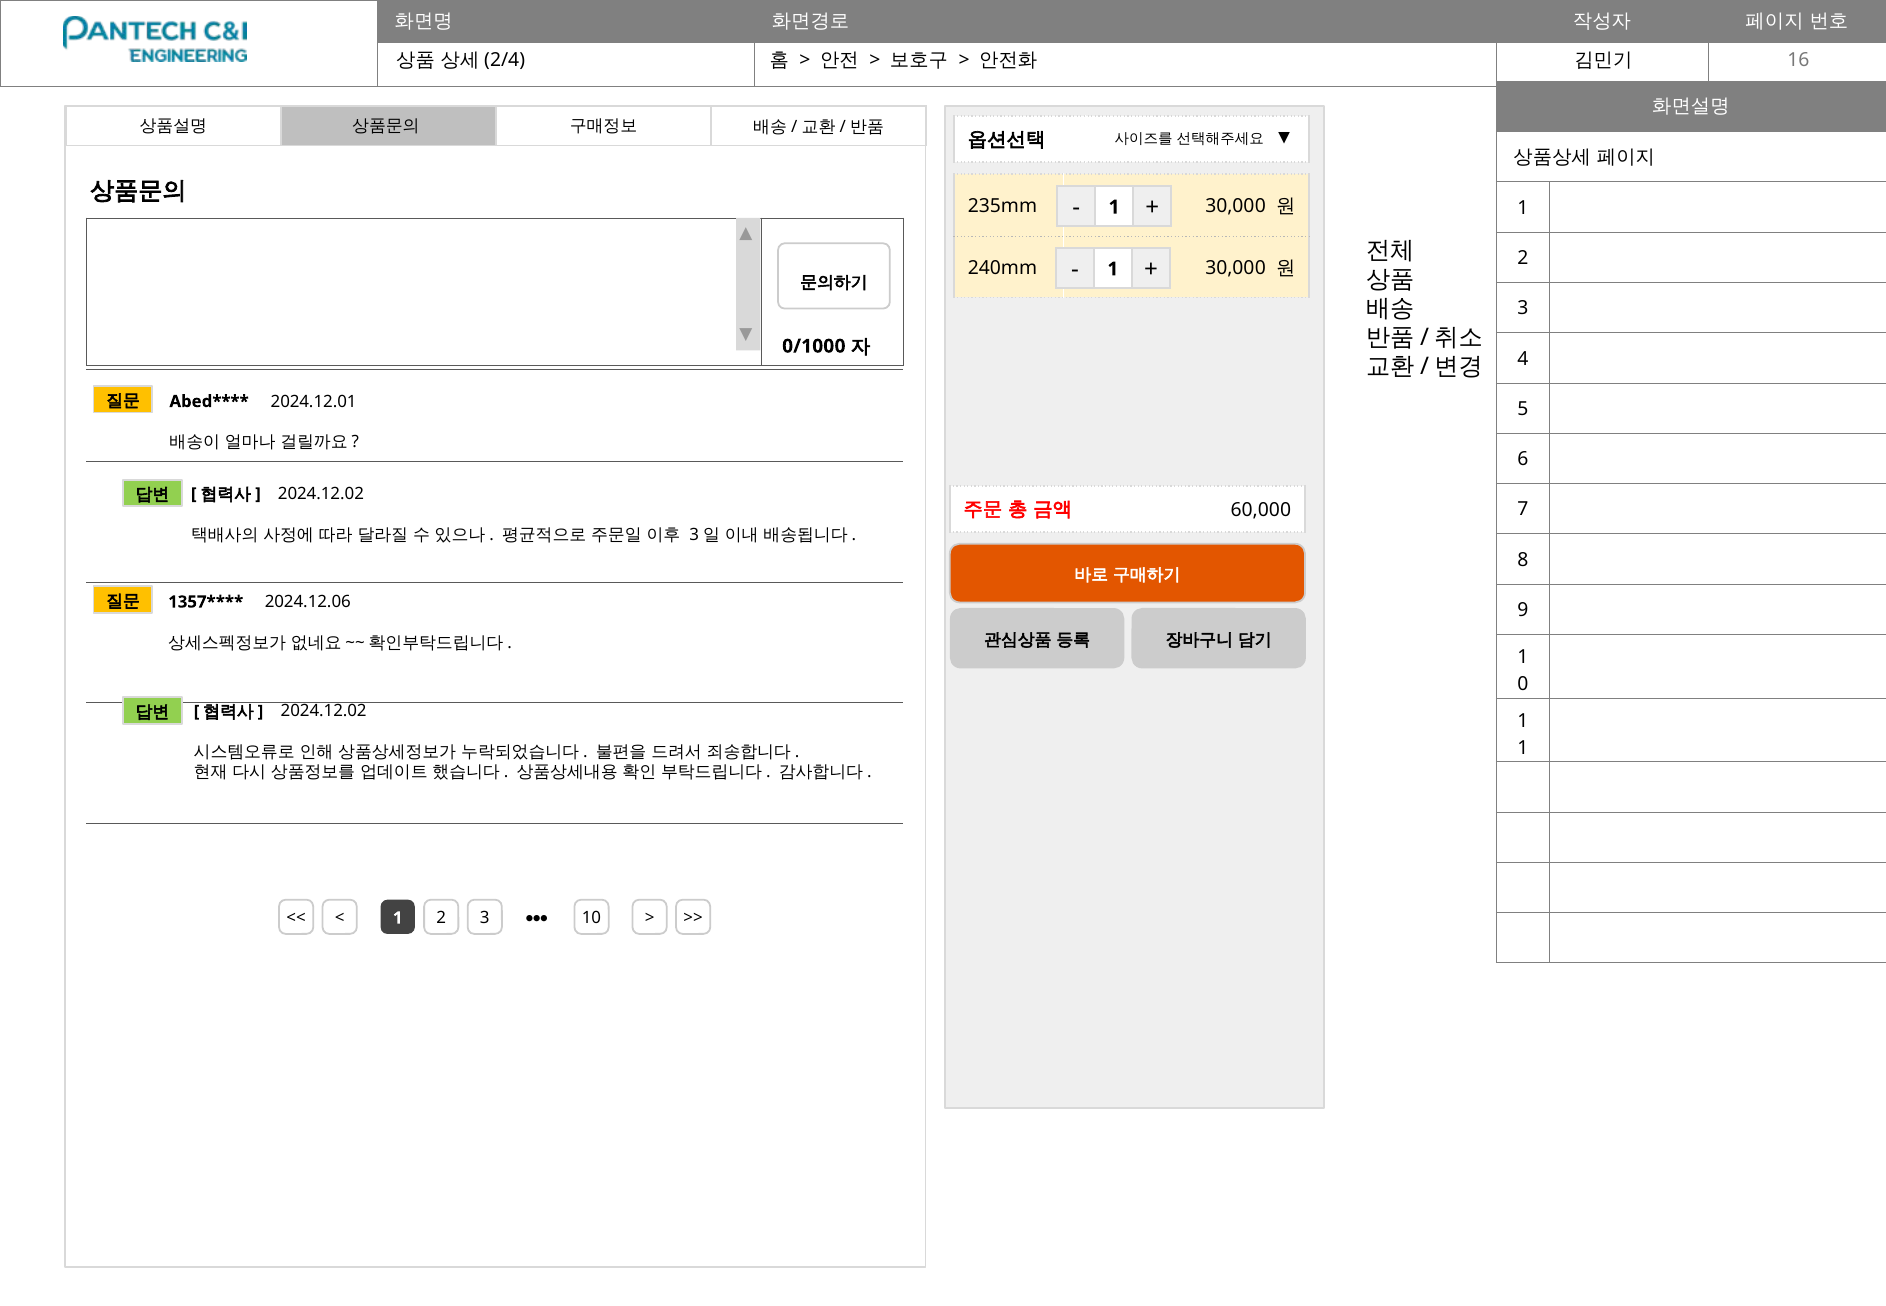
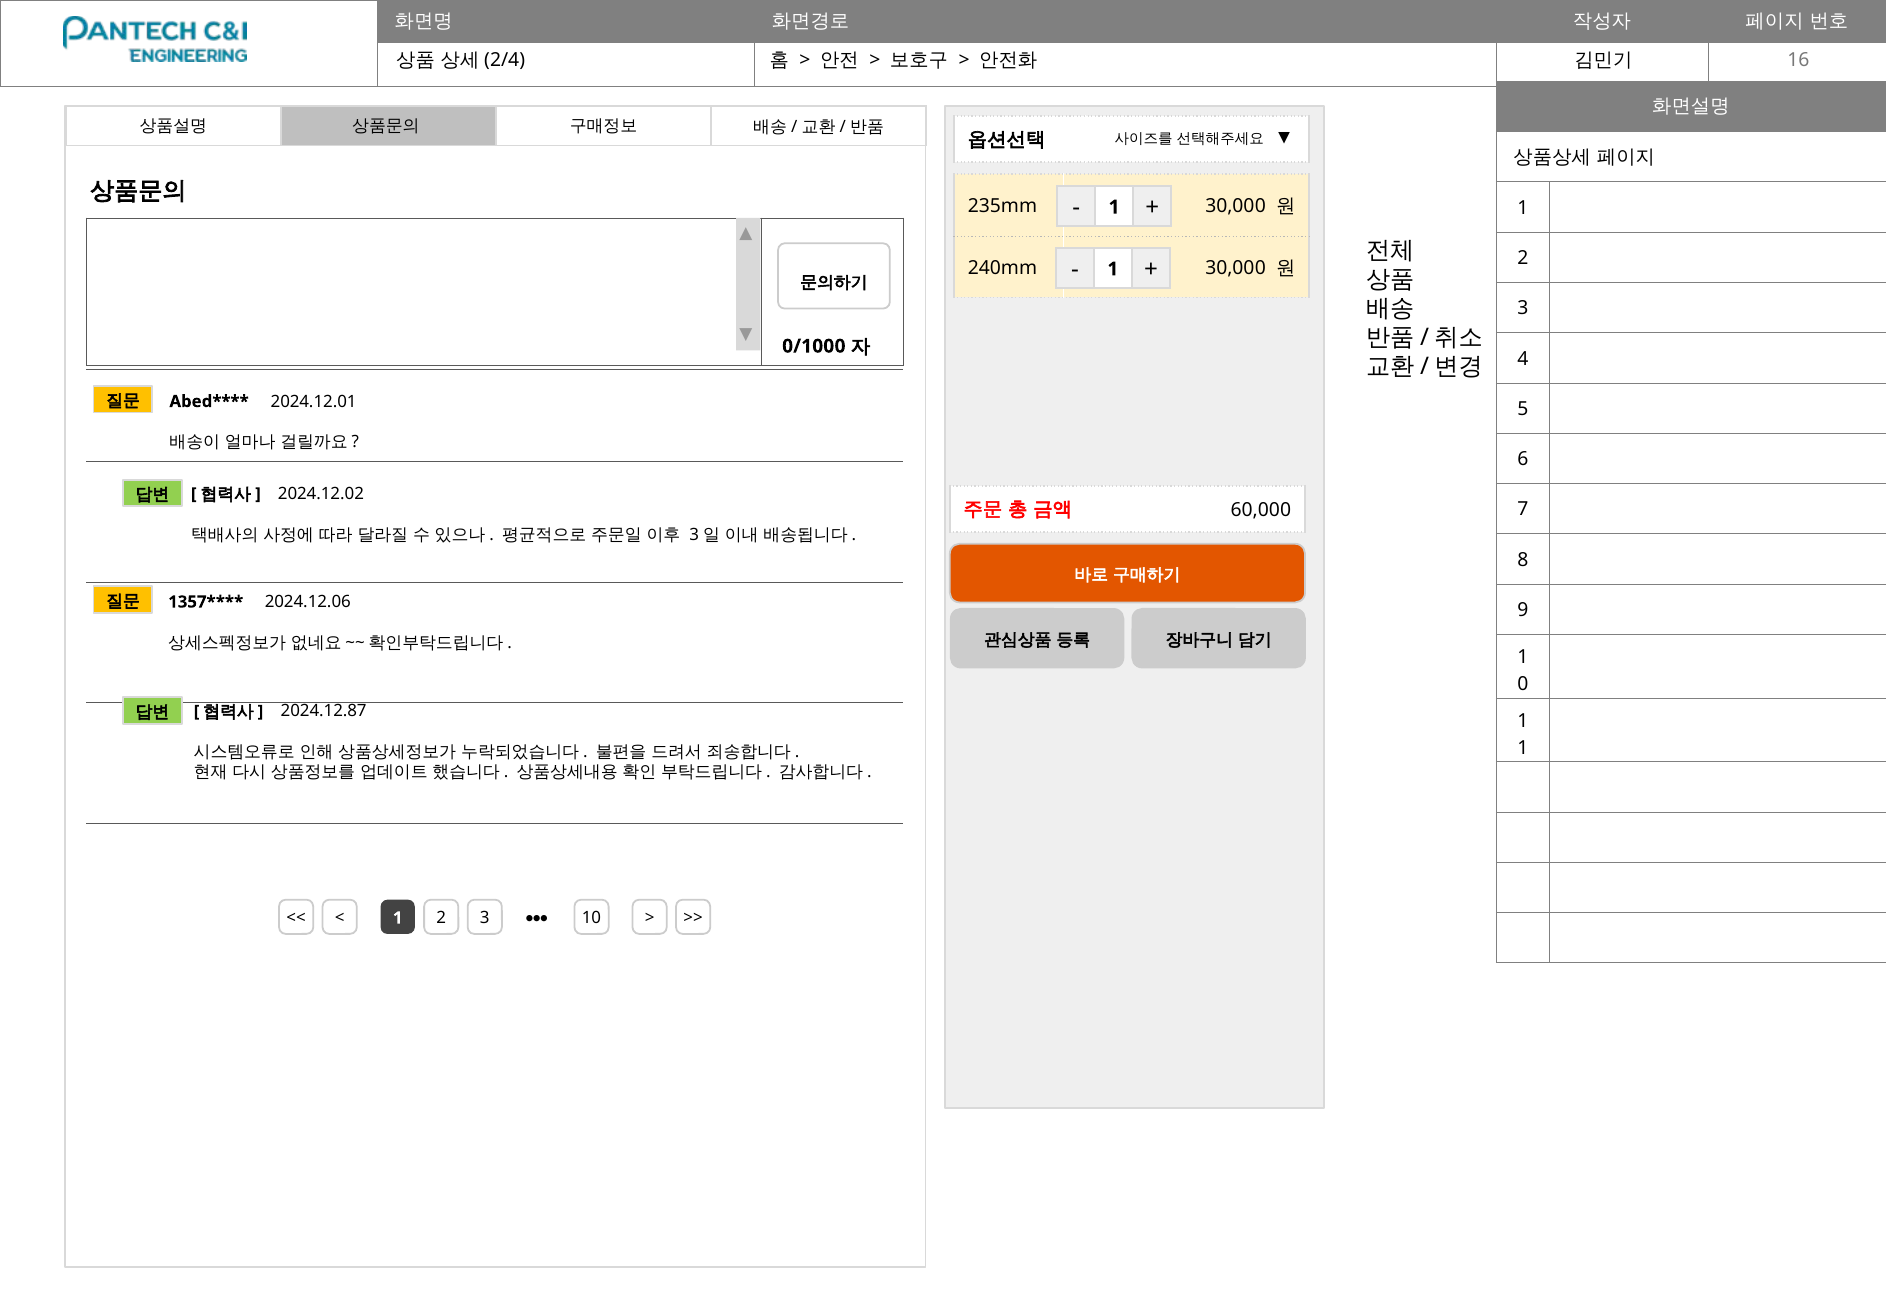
2024.12.02 at (324, 711): 2024.12.02 -> 2024.12.87
